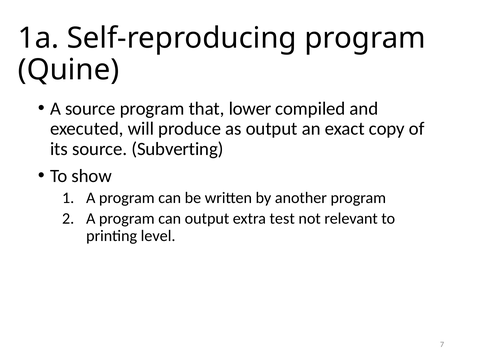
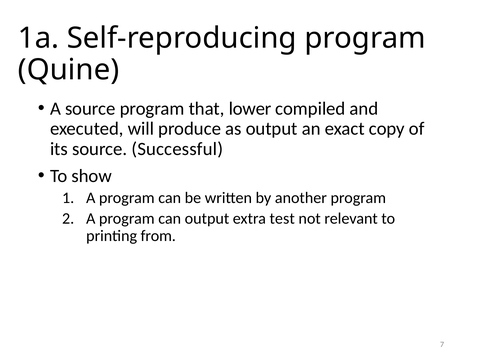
Subverting: Subverting -> Successful
level: level -> from
